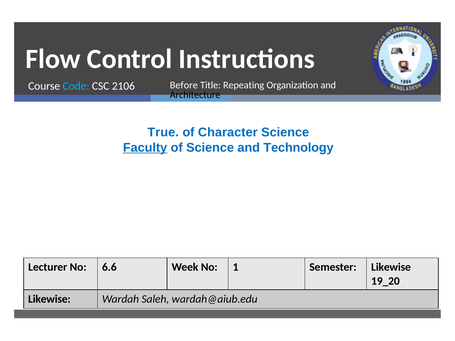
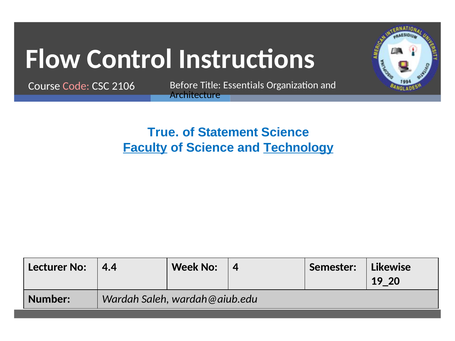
Repeating: Repeating -> Essentials
Code colour: light blue -> pink
Character: Character -> Statement
Technology underline: none -> present
6.6: 6.6 -> 4.4
1: 1 -> 4
Likewise at (49, 299): Likewise -> Number
